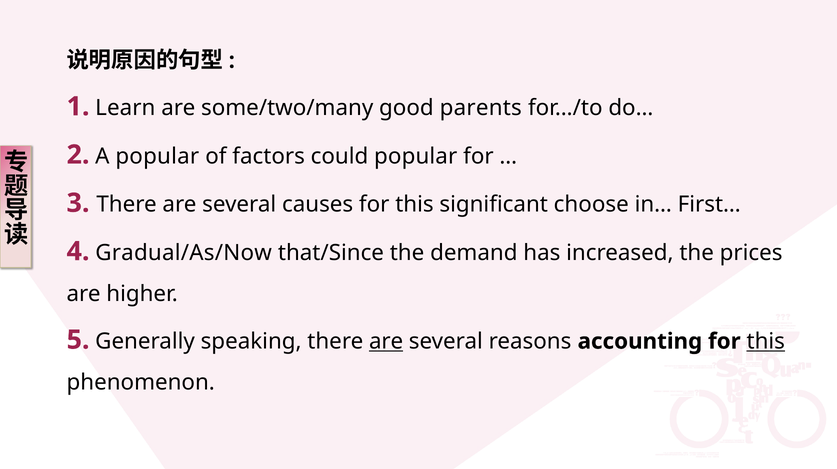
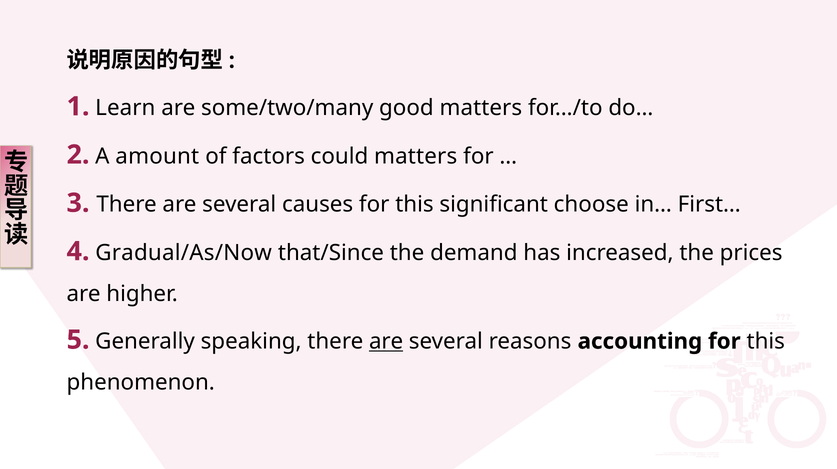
good parents: parents -> matters
A popular: popular -> amount
could popular: popular -> matters
this at (766, 341) underline: present -> none
